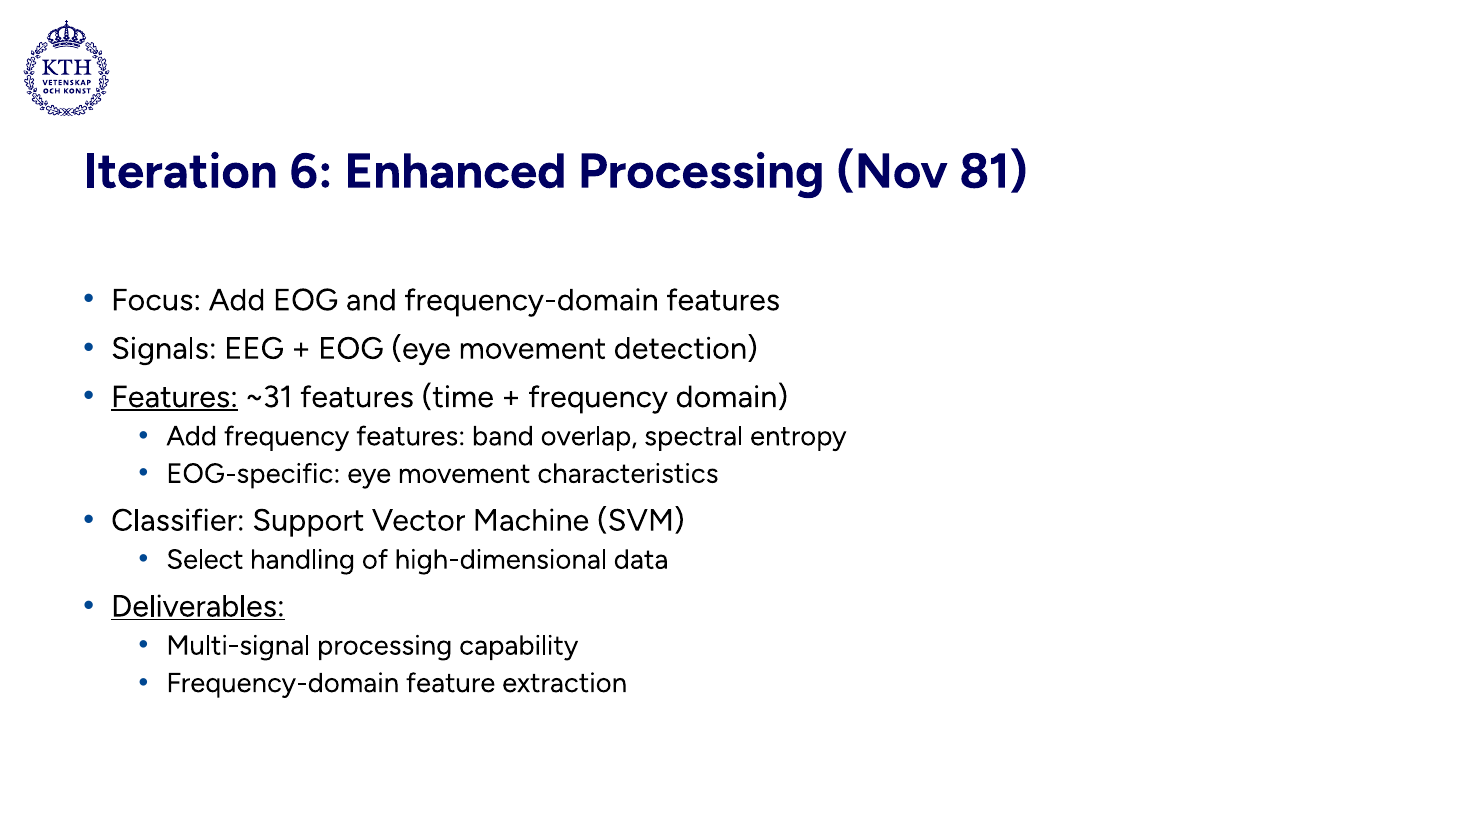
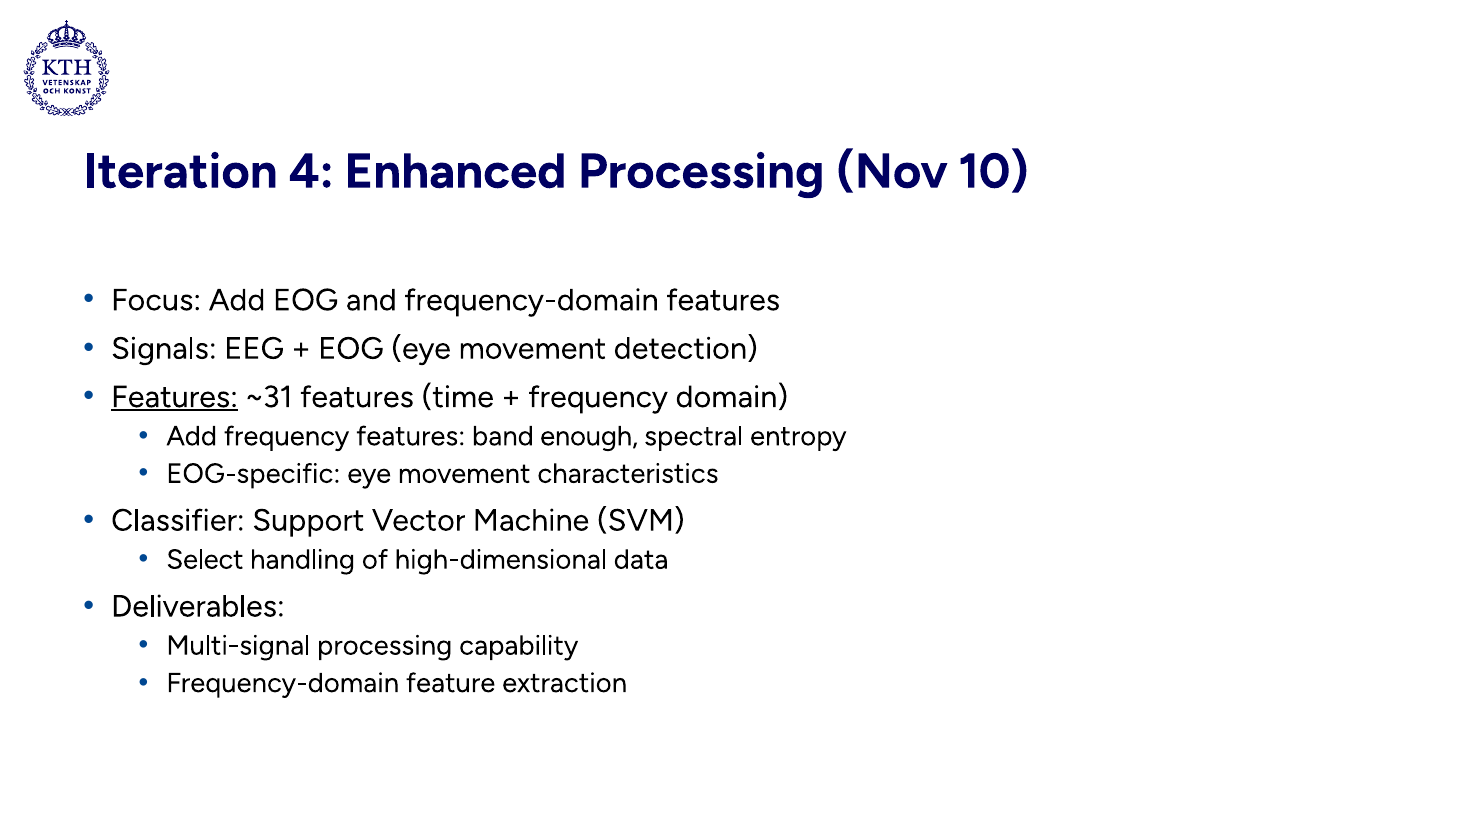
6: 6 -> 4
81: 81 -> 10
overlap: overlap -> enough
Deliverables underline: present -> none
